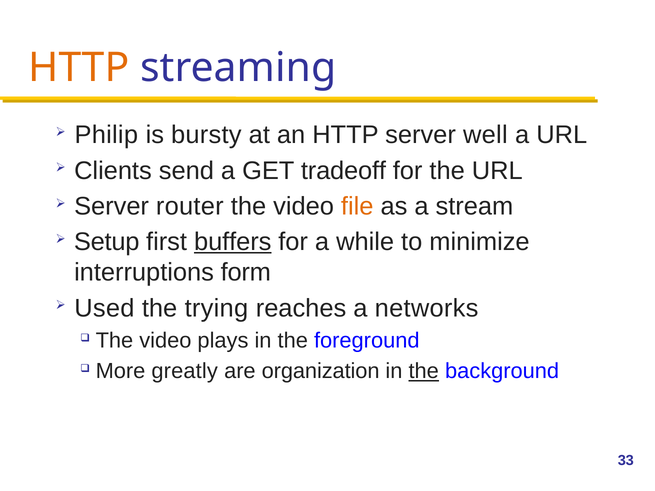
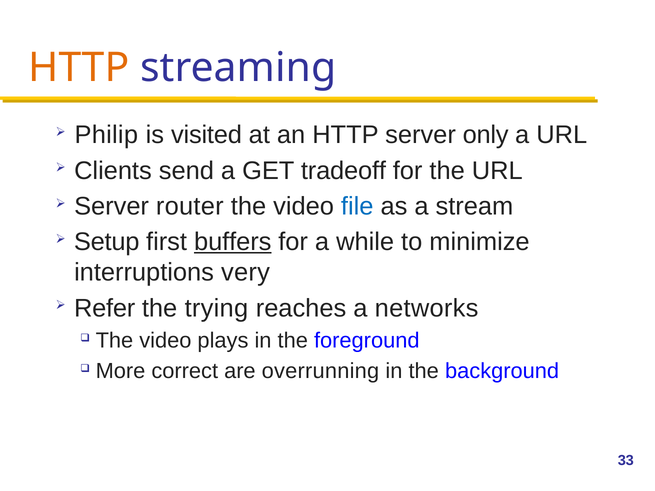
bursty: bursty -> visited
well: well -> only
file colour: orange -> blue
form: form -> very
Used: Used -> Refer
greatly: greatly -> correct
organization: organization -> overrunning
the at (424, 371) underline: present -> none
